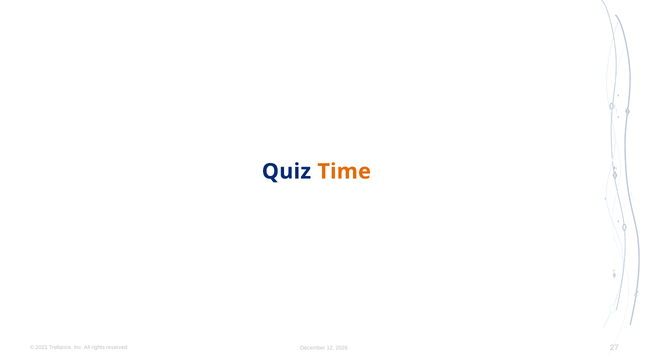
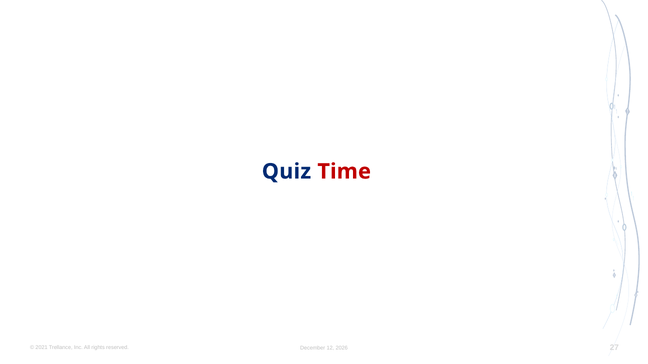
Time colour: orange -> red
